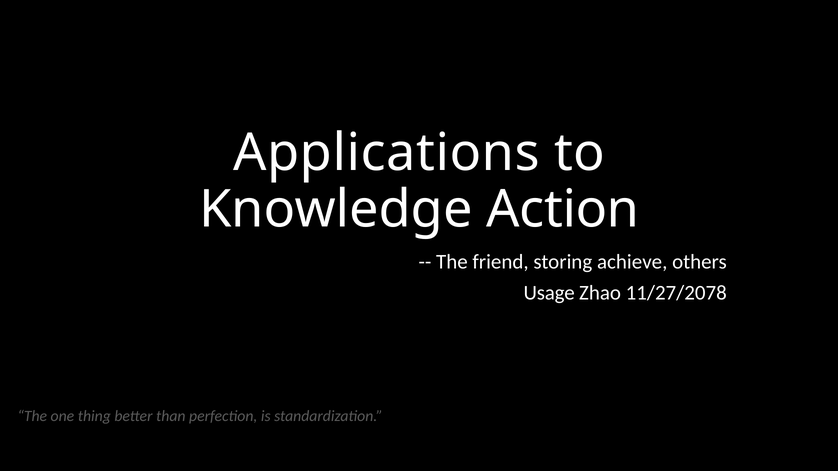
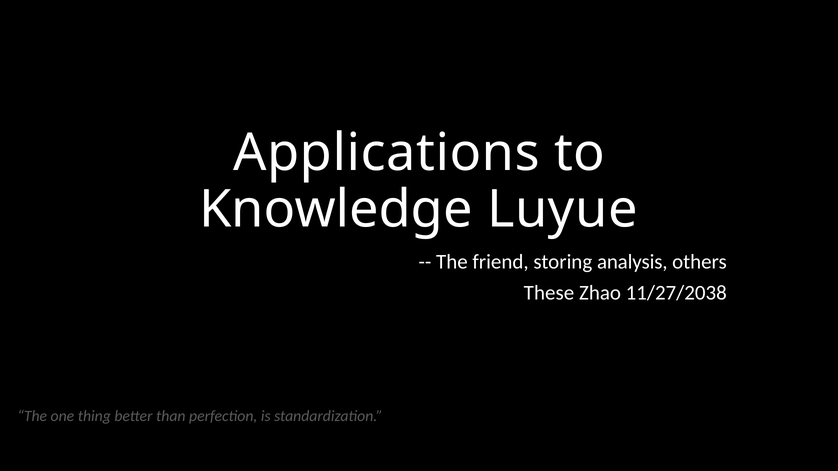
Action: Action -> Luyue
achieve: achieve -> analysis
Usage: Usage -> These
11/27/2078: 11/27/2078 -> 11/27/2038
